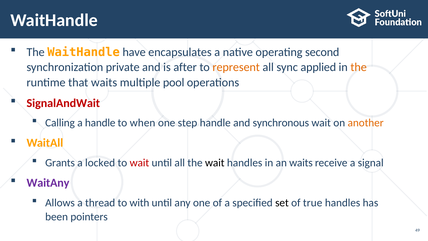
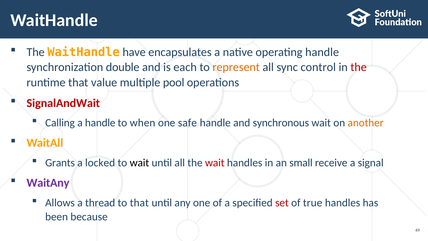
operating second: second -> handle
private: private -> double
after: after -> each
applied: applied -> control
the at (359, 67) colour: orange -> red
that waits: waits -> value
step: step -> safe
wait at (139, 163) colour: red -> black
wait at (215, 163) colour: black -> red
an waits: waits -> small
to with: with -> that
set colour: black -> red
pointers: pointers -> because
